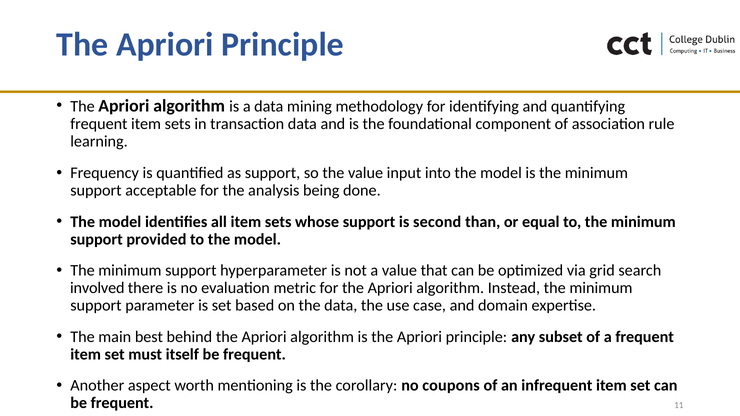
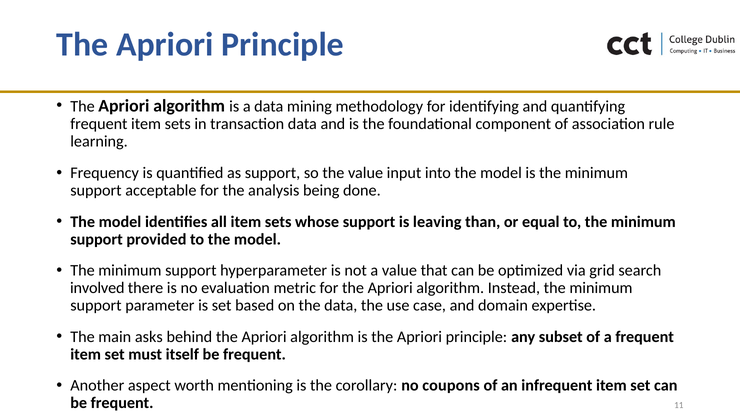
second: second -> leaving
best: best -> asks
